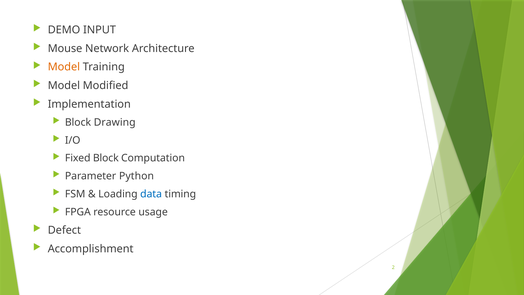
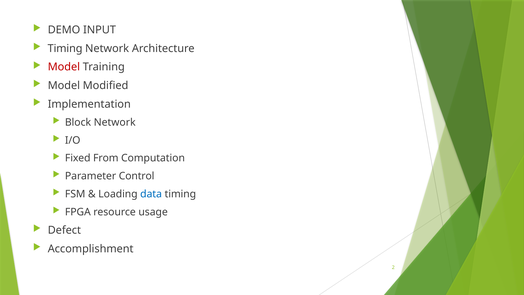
Mouse at (65, 48): Mouse -> Timing
Model at (64, 67) colour: orange -> red
Block Drawing: Drawing -> Network
Fixed Block: Block -> From
Python: Python -> Control
